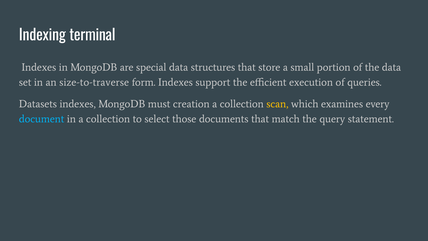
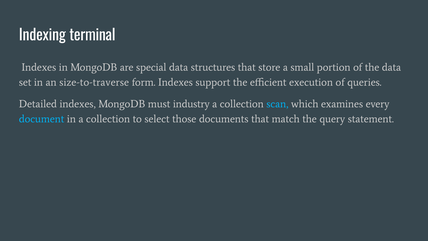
Datasets: Datasets -> Detailed
creation: creation -> industry
scan colour: yellow -> light blue
